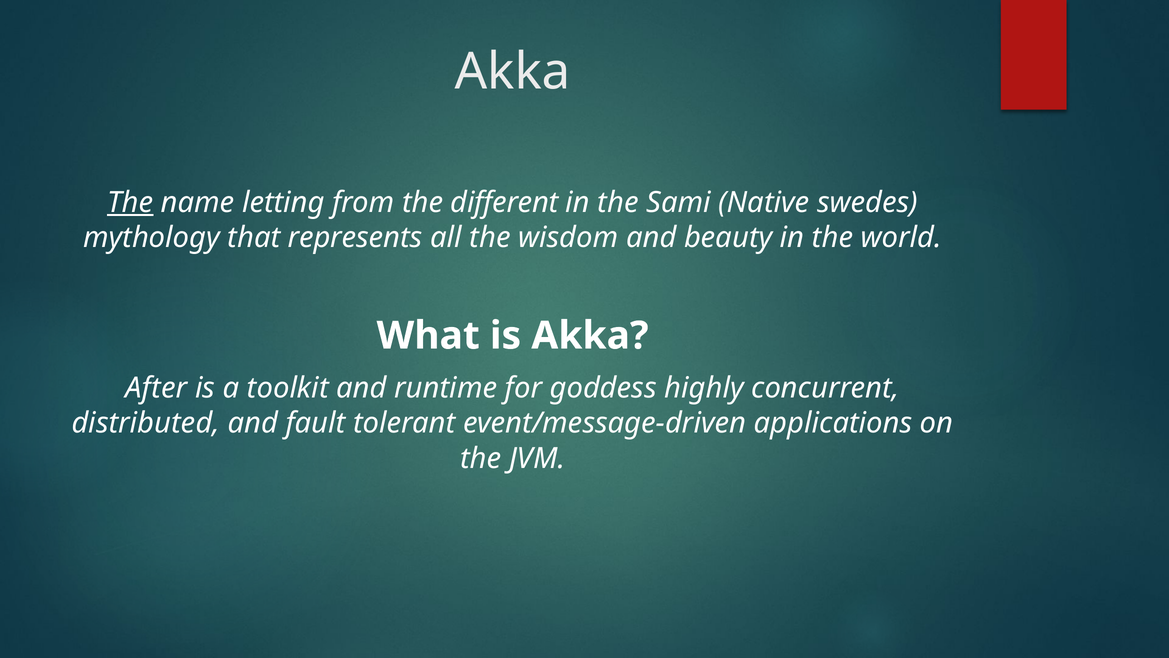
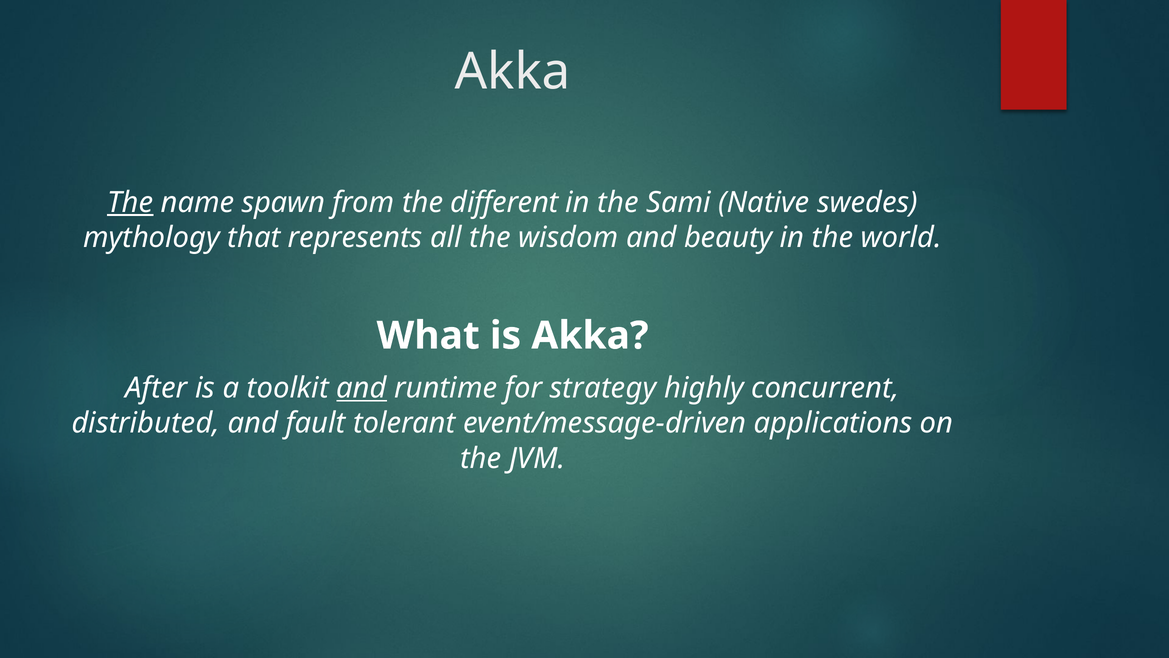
letting: letting -> spawn
and at (362, 388) underline: none -> present
goddess: goddess -> strategy
